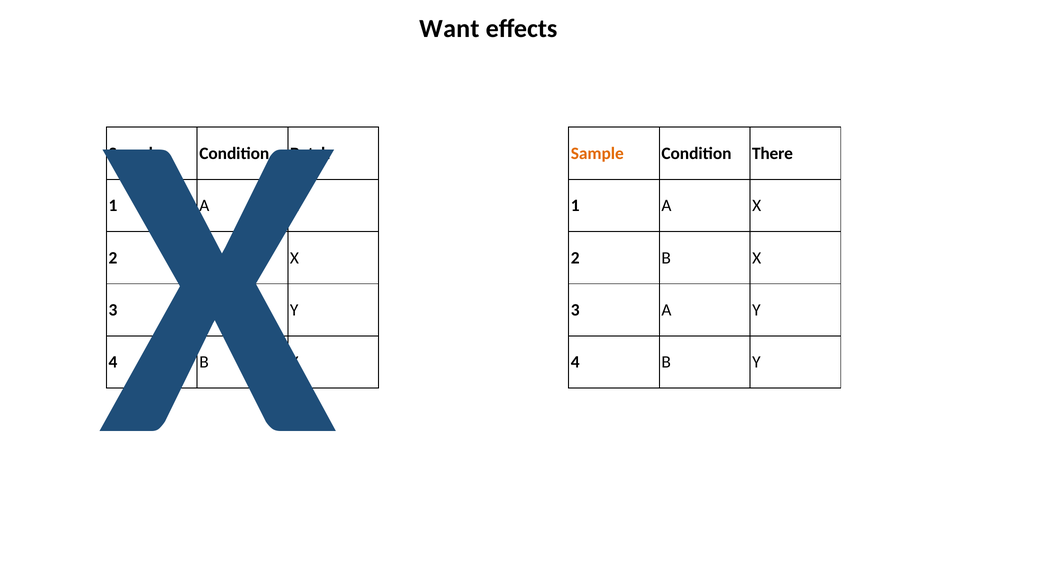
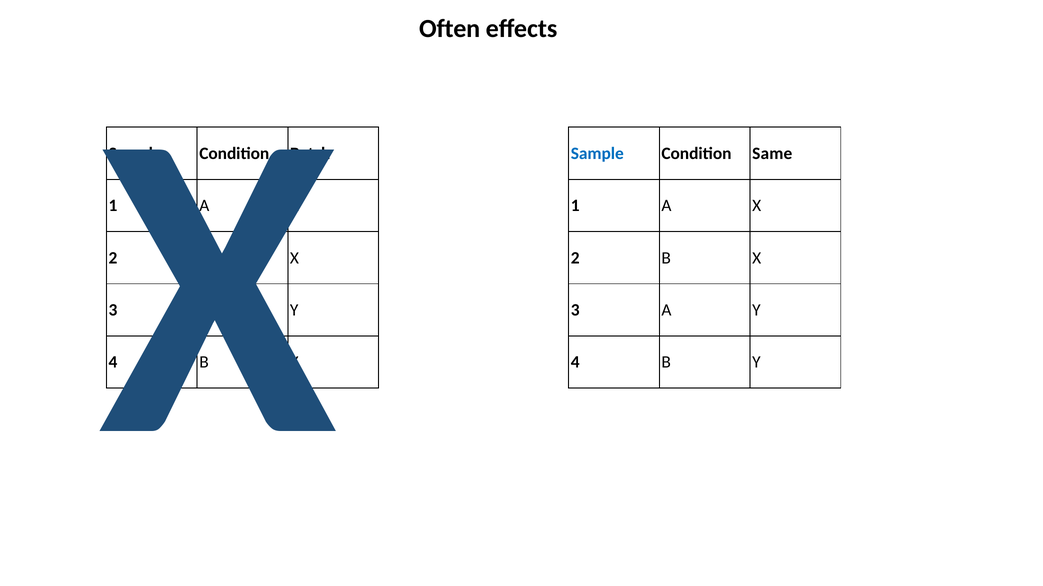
Want: Want -> Often
Sample at (597, 154) colour: orange -> blue
There: There -> Same
